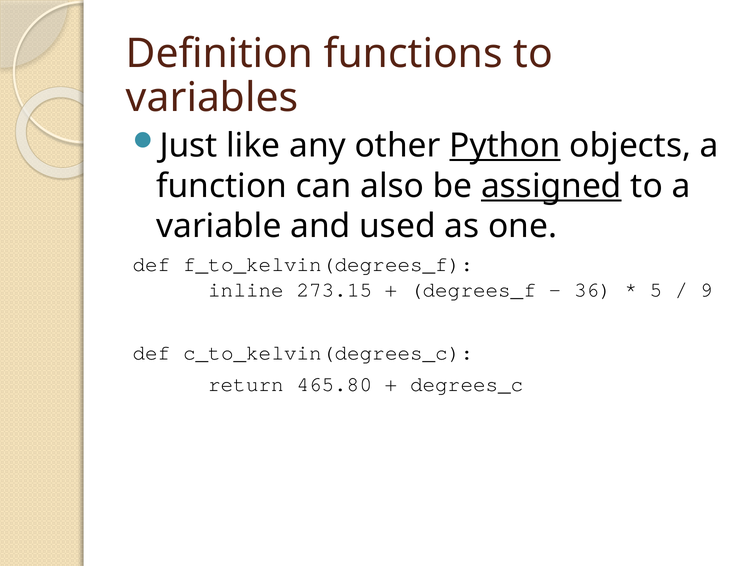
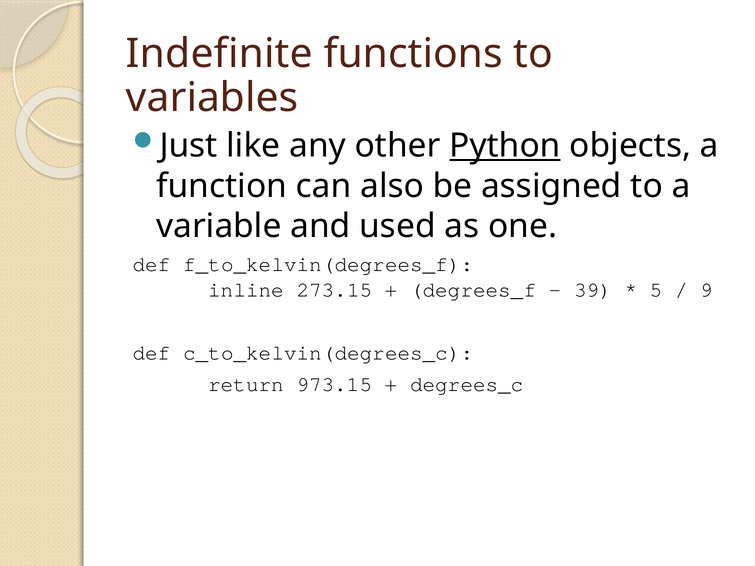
Definition: Definition -> Indefinite
assigned underline: present -> none
36: 36 -> 39
465.80: 465.80 -> 973.15
